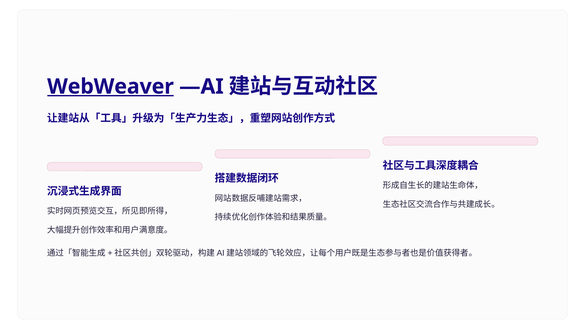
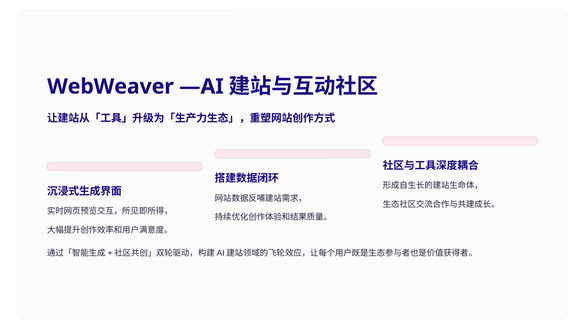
WebWeaver underline: present -> none
